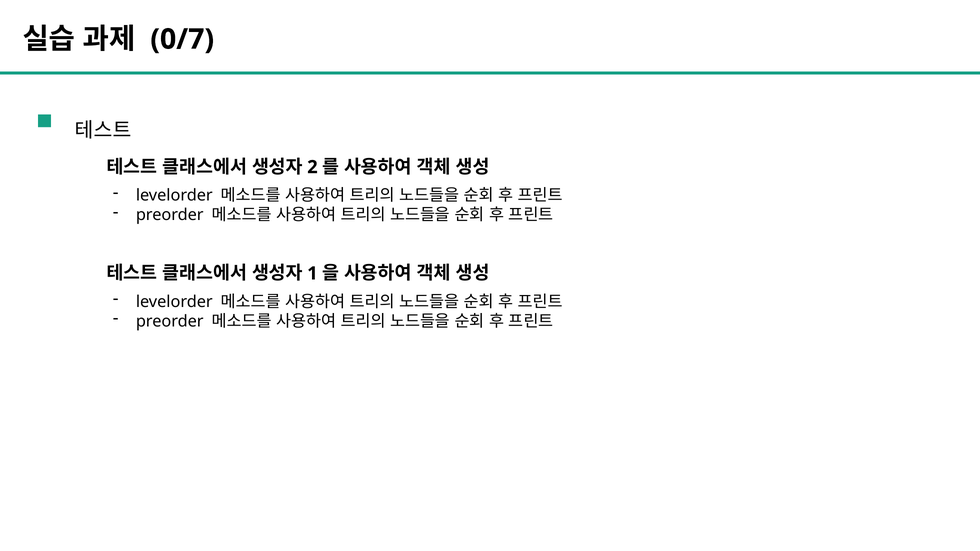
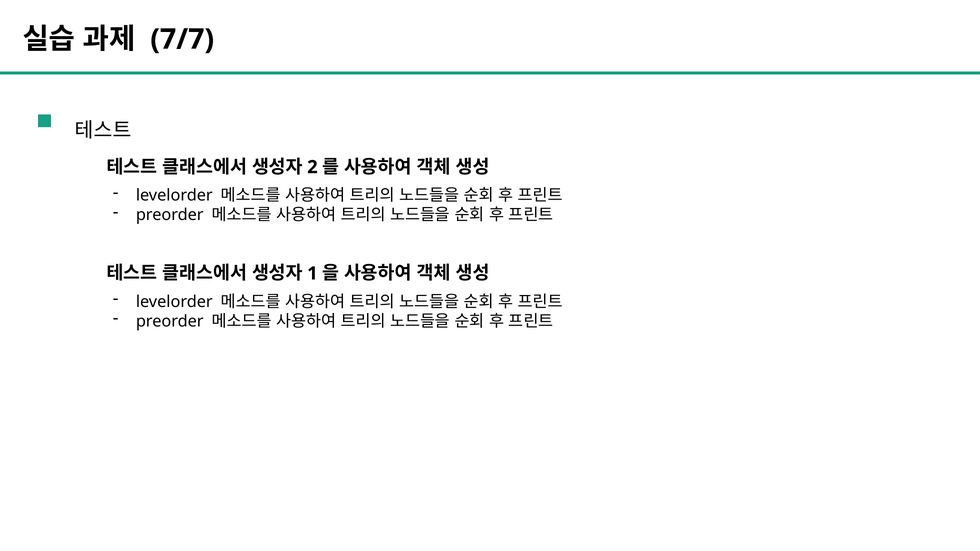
0/7: 0/7 -> 7/7
